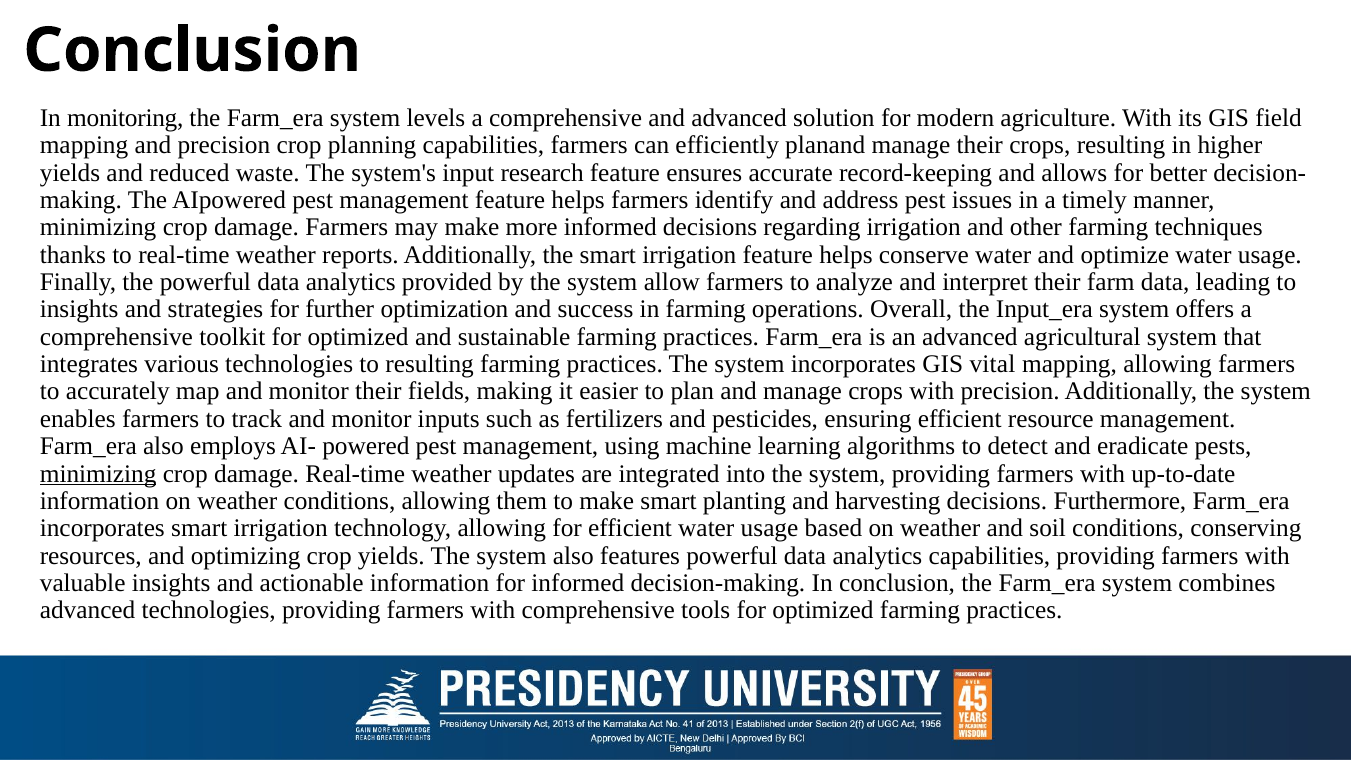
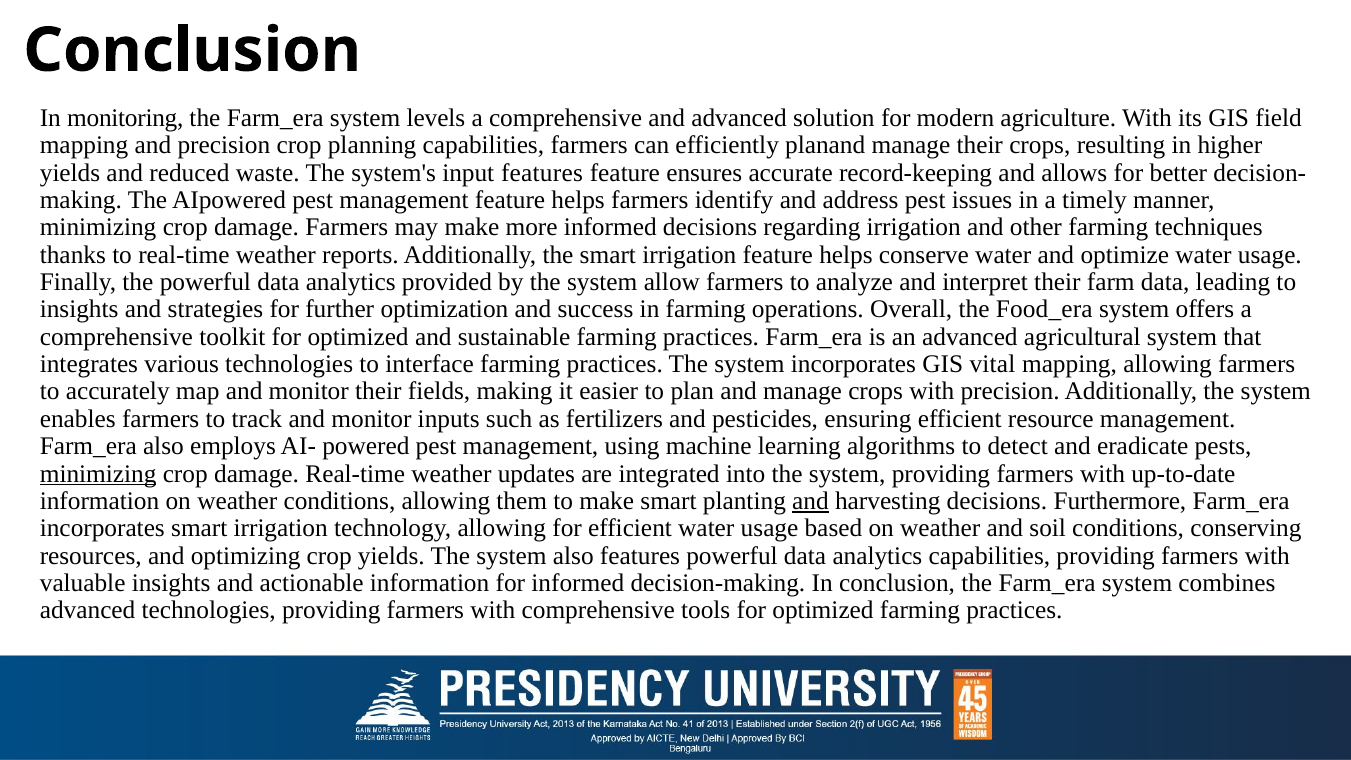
input research: research -> features
Input_era: Input_era -> Food_era
to resulting: resulting -> interface
and at (810, 501) underline: none -> present
